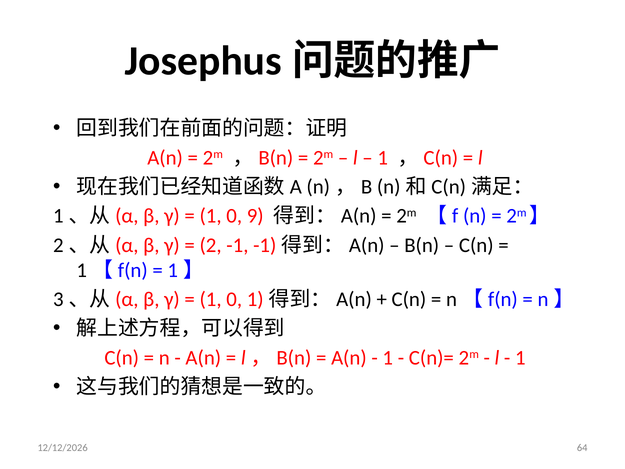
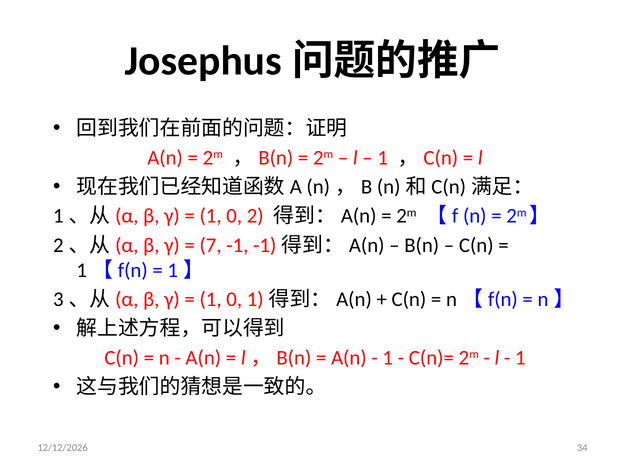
9: 9 -> 2
2: 2 -> 7
64: 64 -> 34
